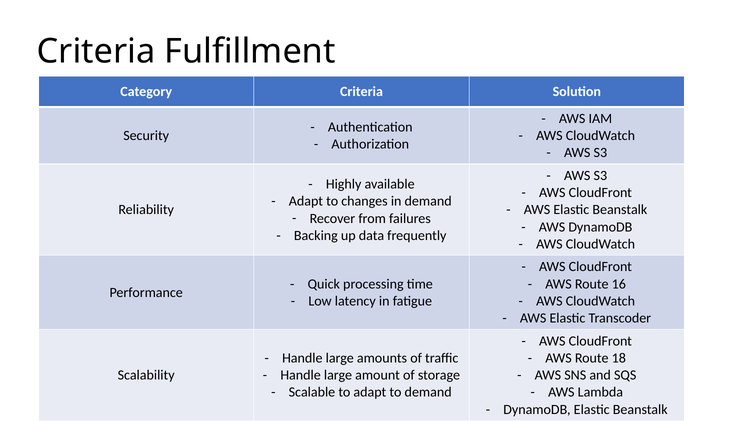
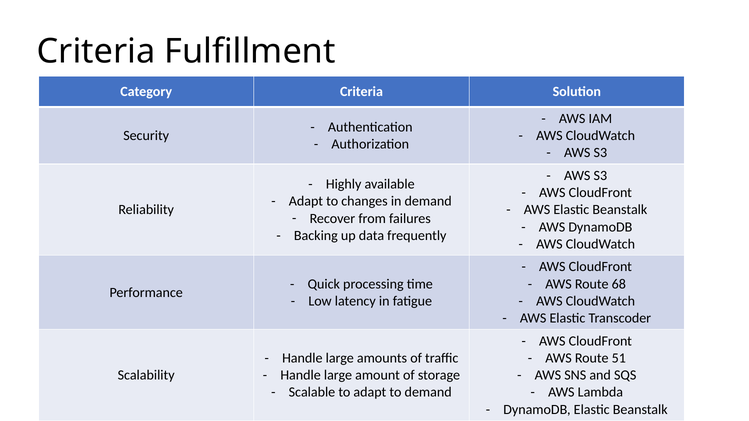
16: 16 -> 68
18: 18 -> 51
